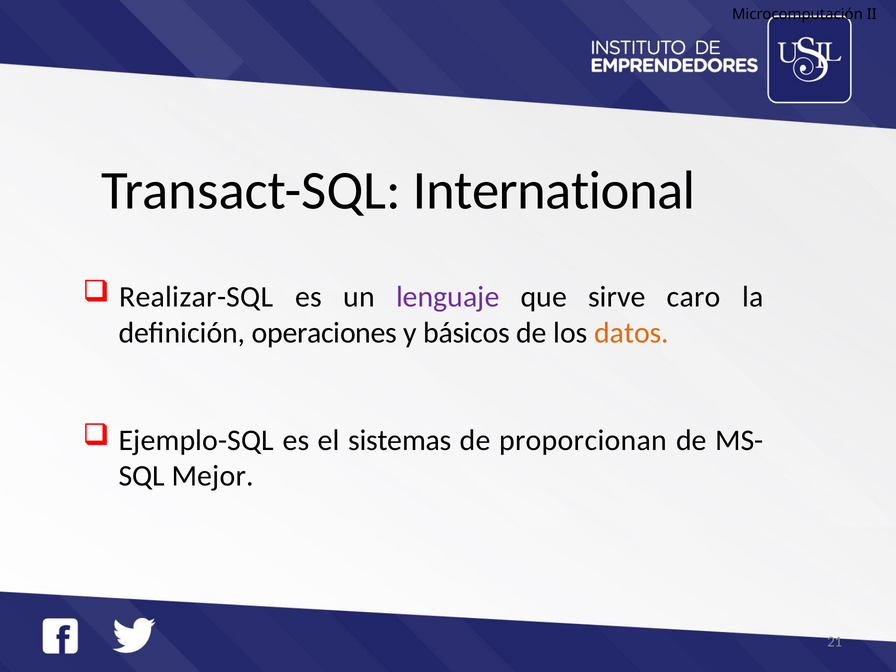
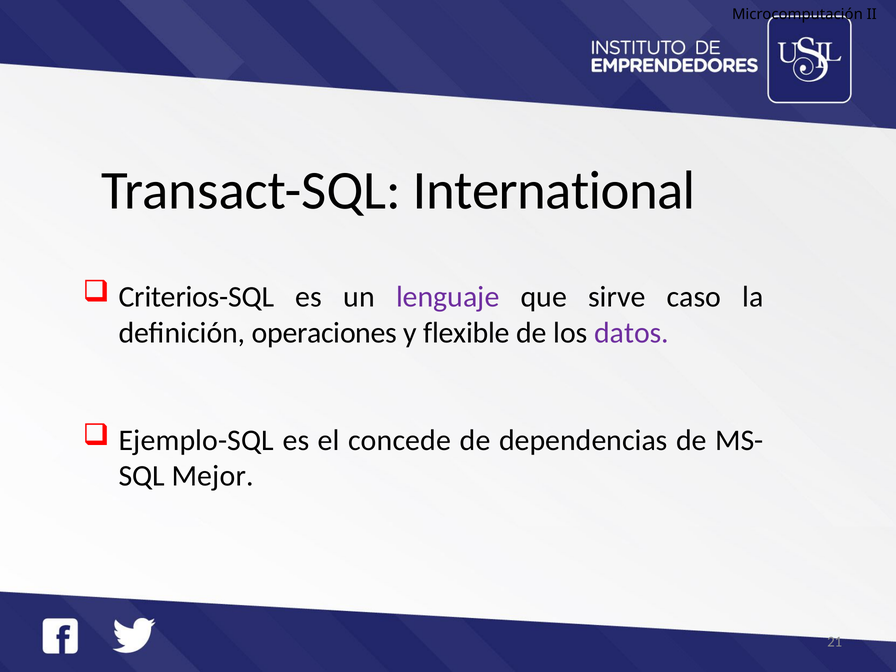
Realizar-SQL: Realizar-SQL -> Criterios-SQL
caro: caro -> caso
básicos: básicos -> flexible
datos colour: orange -> purple
sistemas: sistemas -> concede
proporcionan: proporcionan -> dependencias
